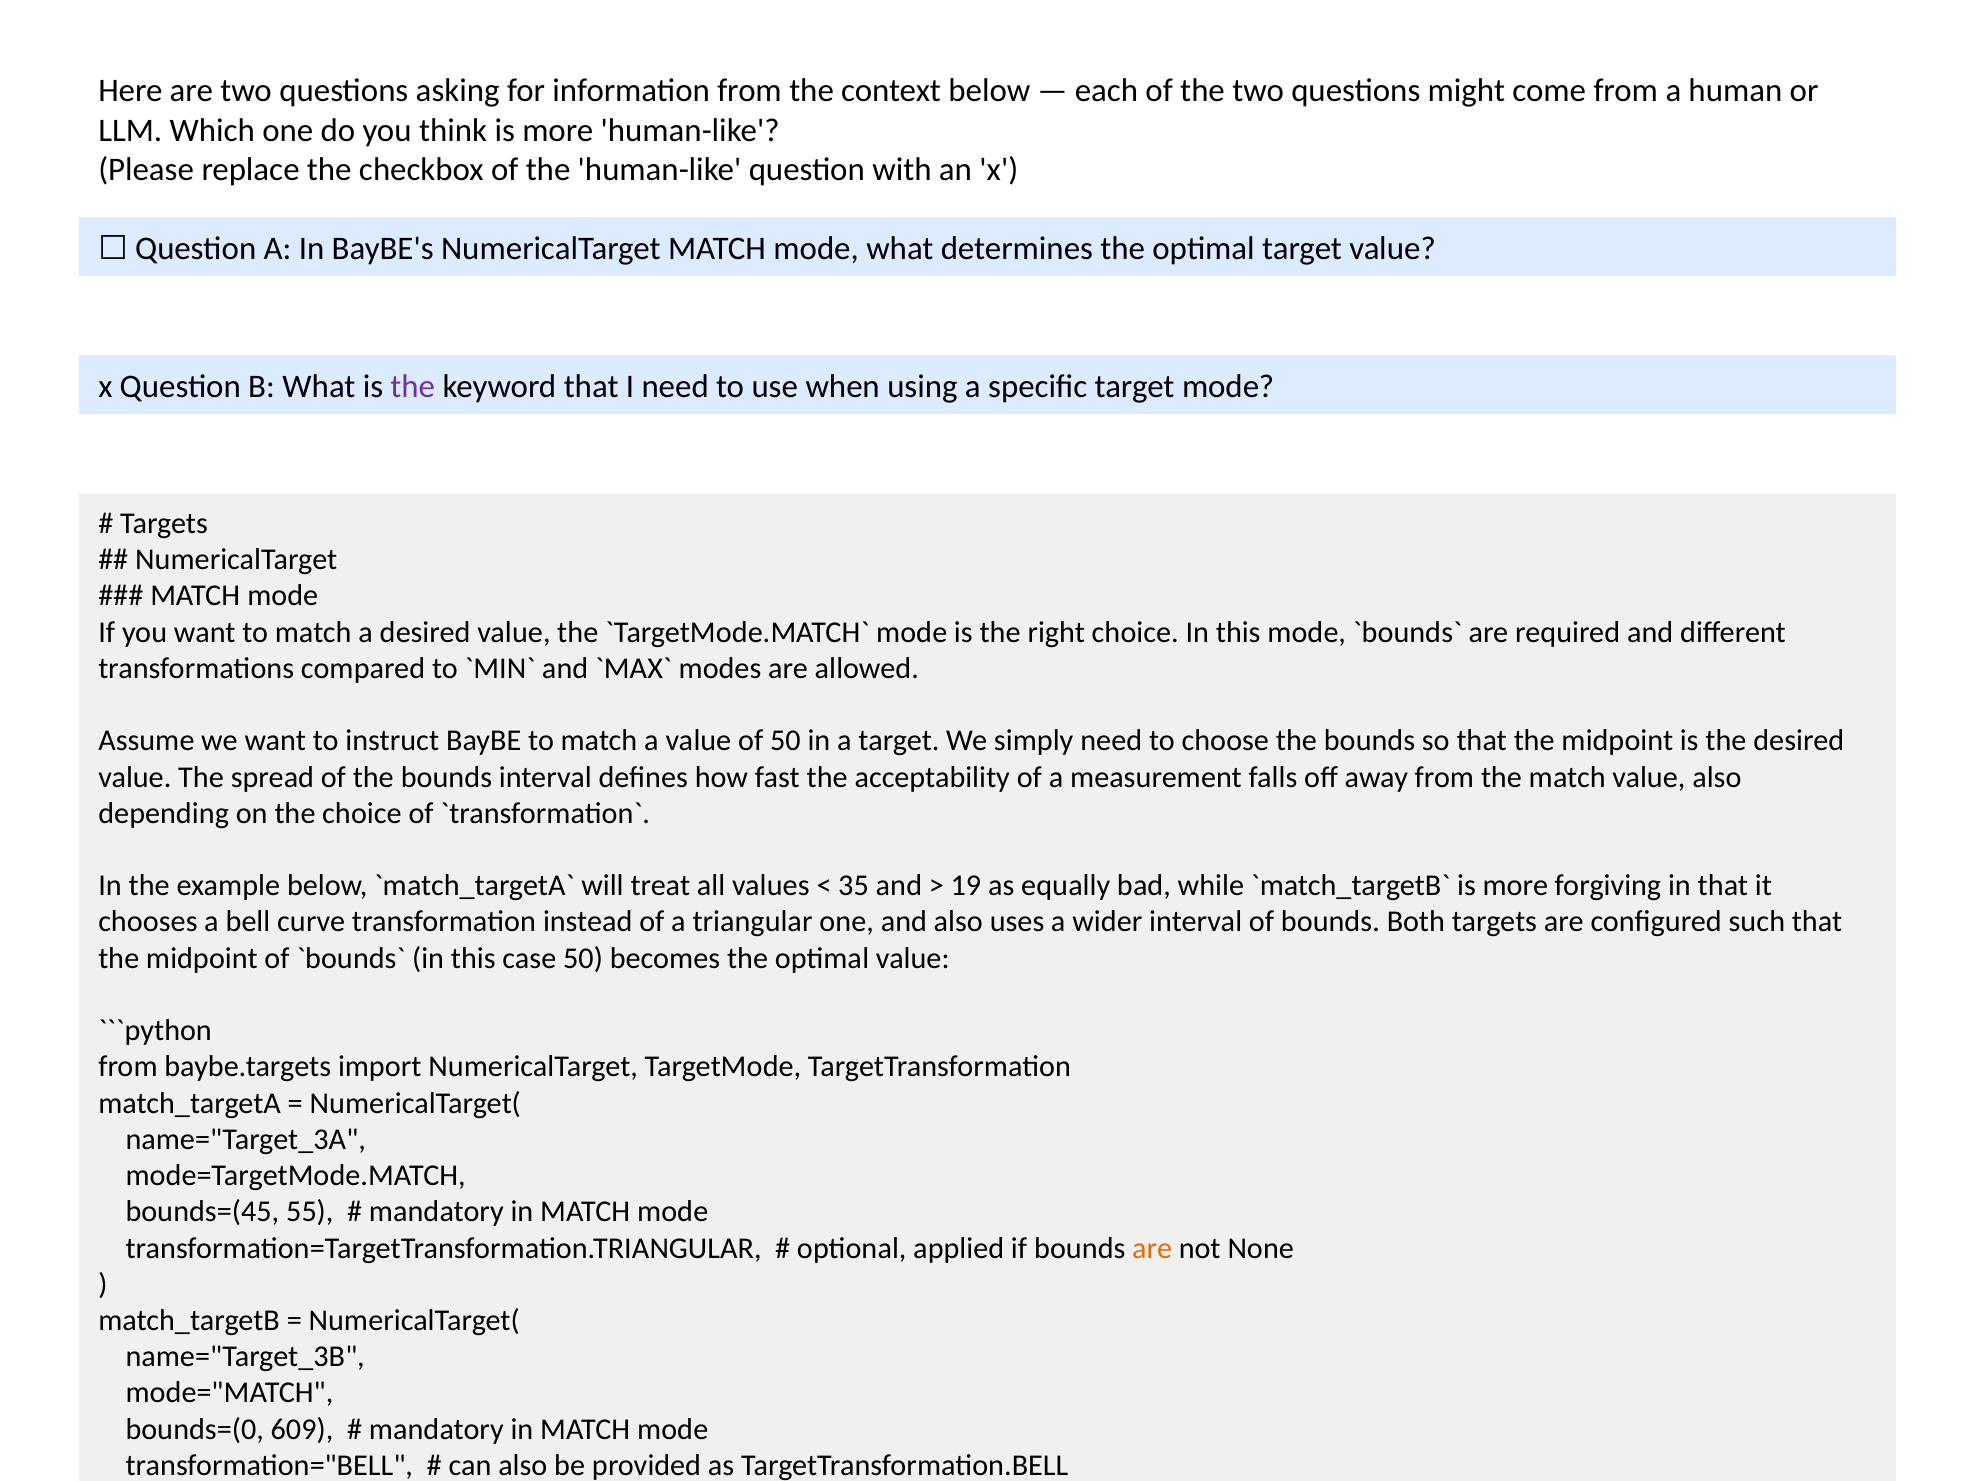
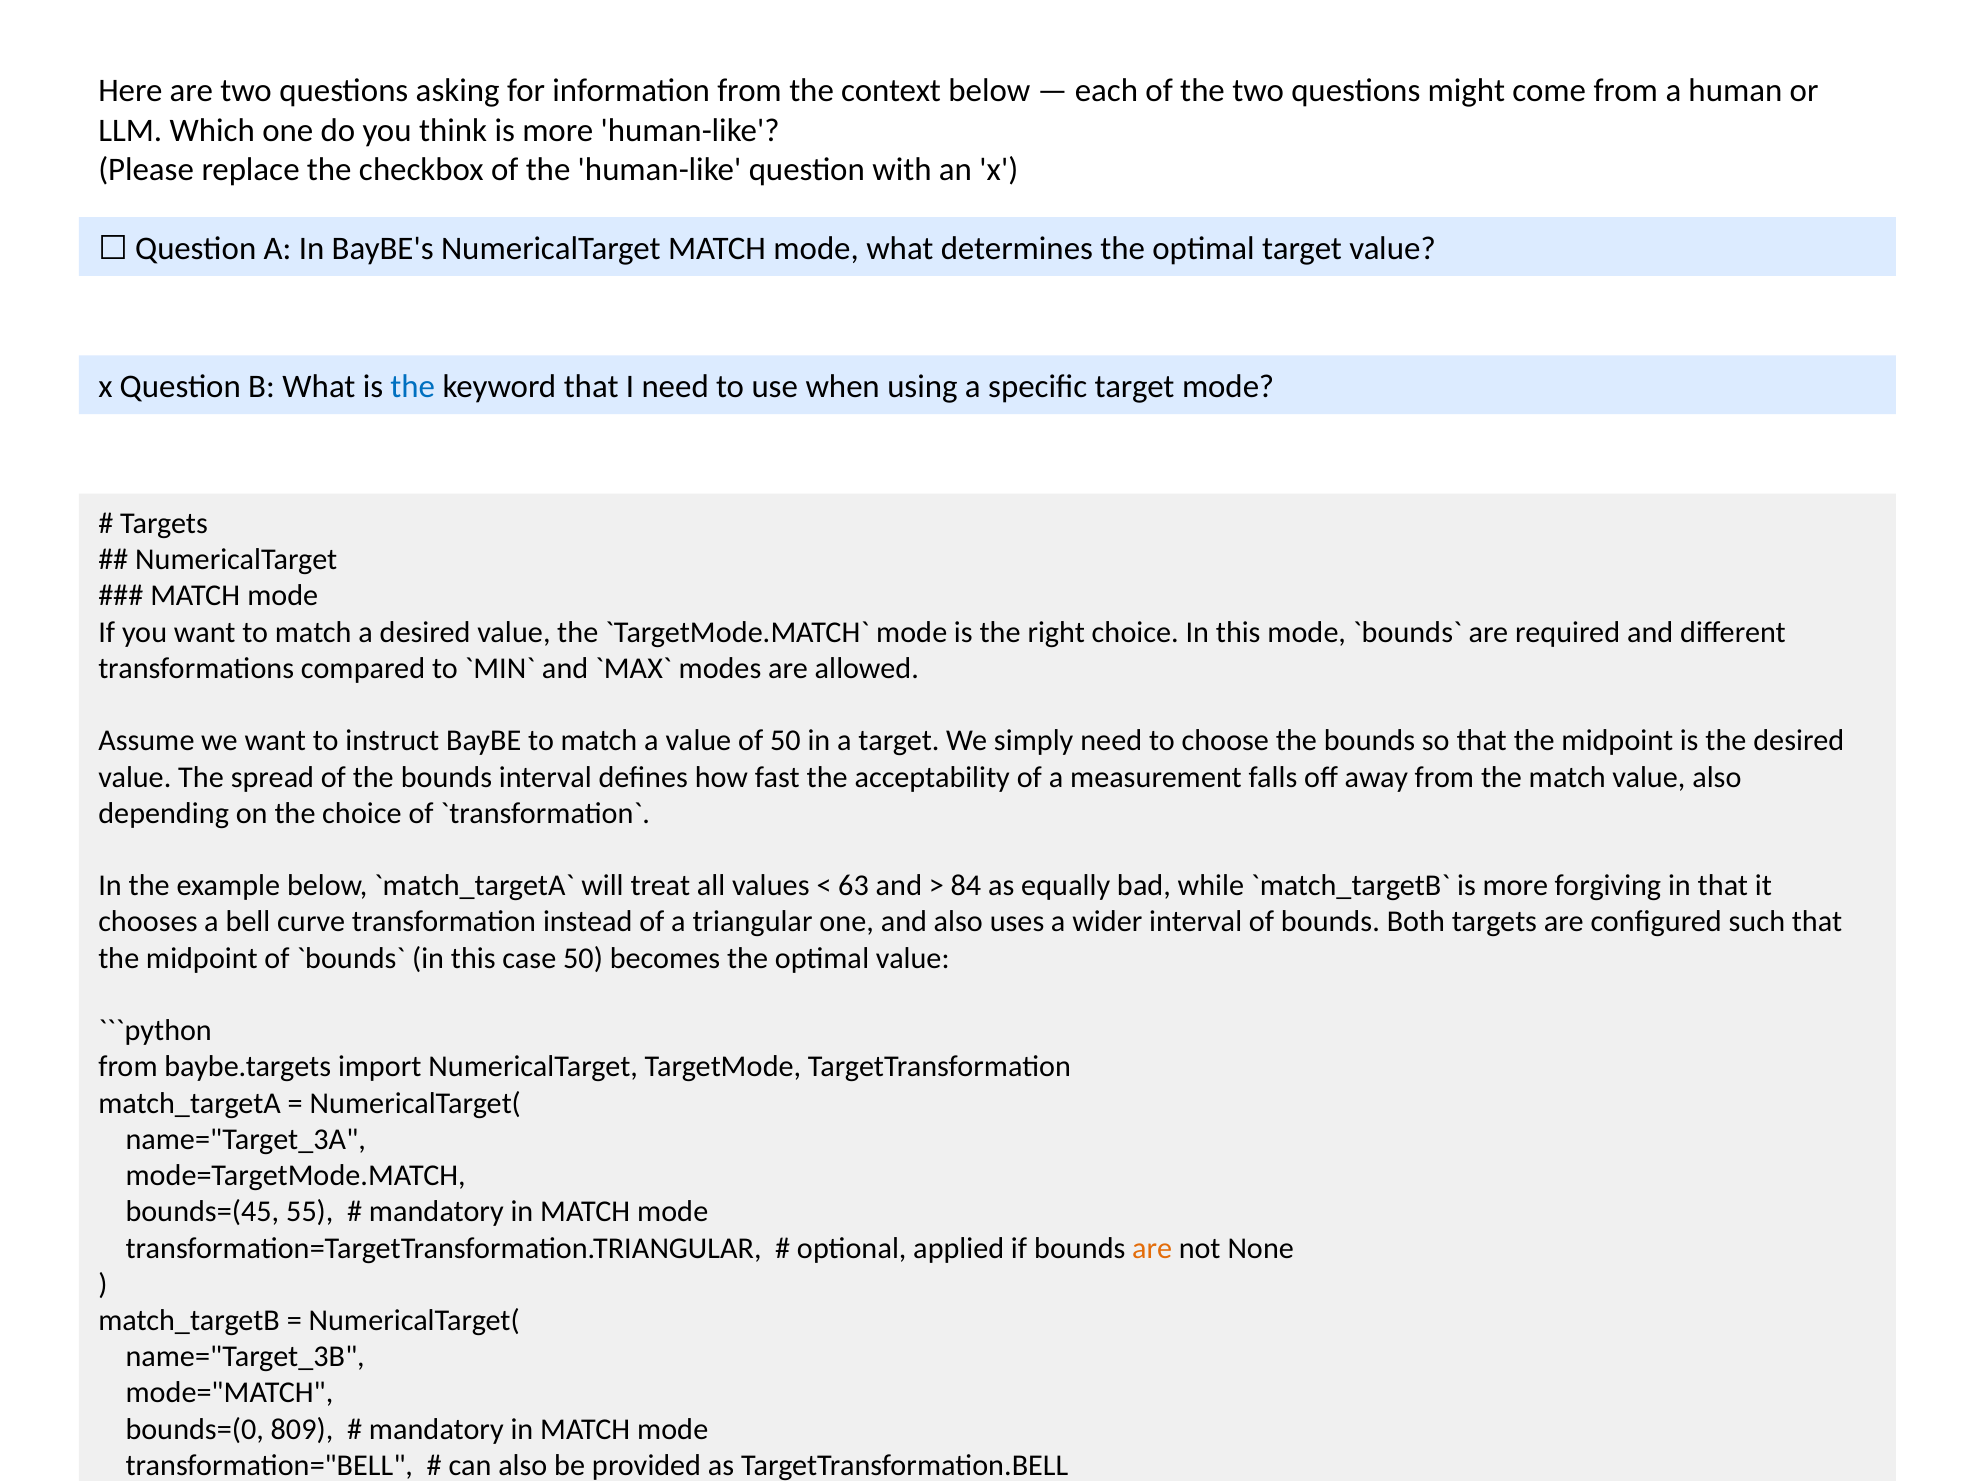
the at (413, 387) colour: purple -> blue
35: 35 -> 63
19: 19 -> 84
609: 609 -> 809
